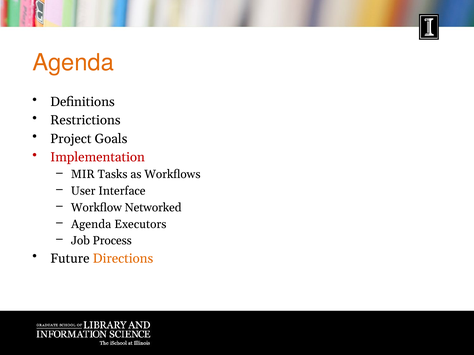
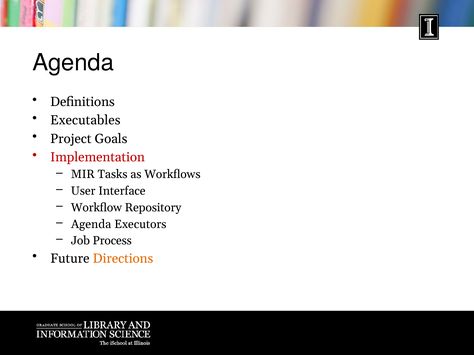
Agenda at (73, 63) colour: orange -> black
Restrictions: Restrictions -> Executables
Networked: Networked -> Repository
